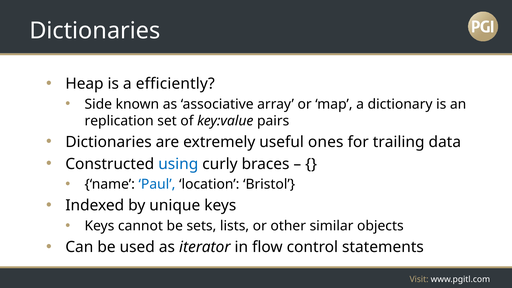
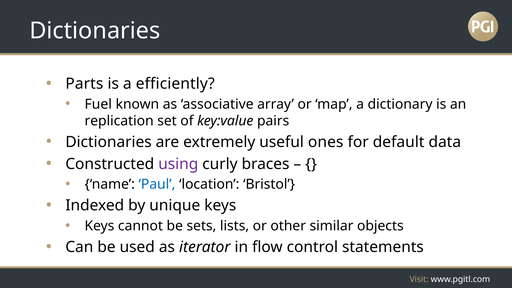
Heap: Heap -> Parts
Side: Side -> Fuel
trailing: trailing -> default
using colour: blue -> purple
